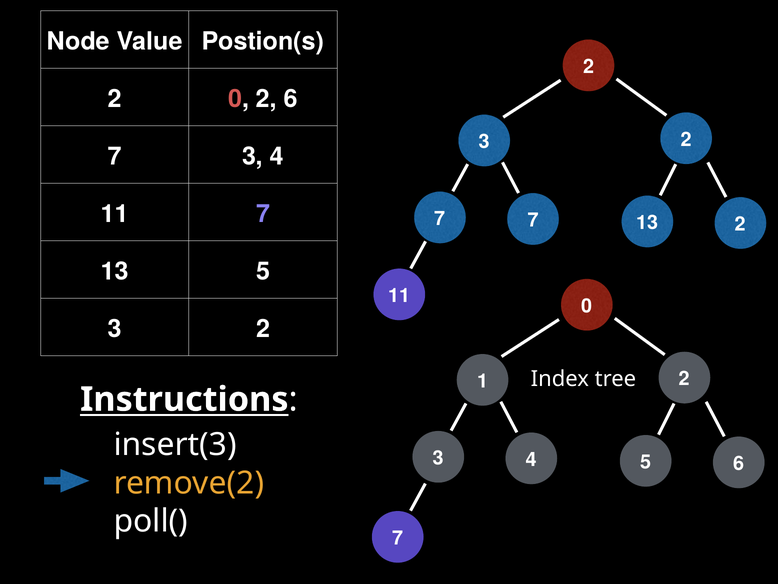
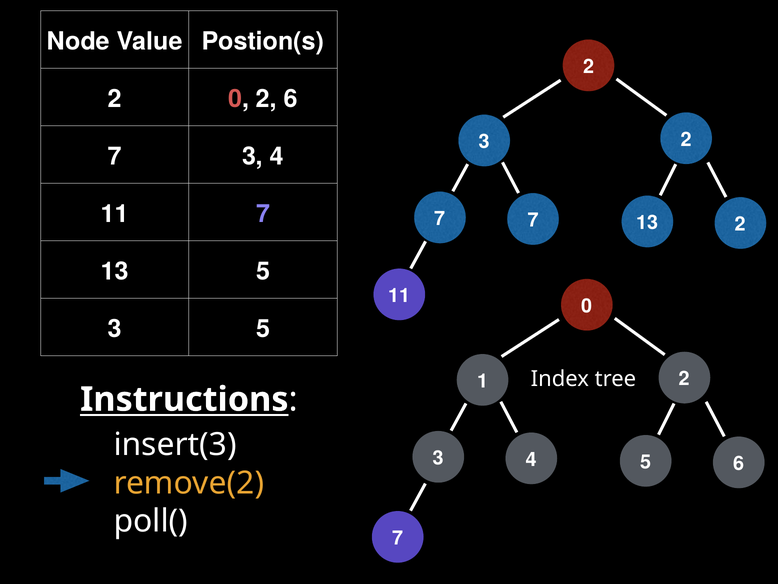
2 at (263, 329): 2 -> 5
